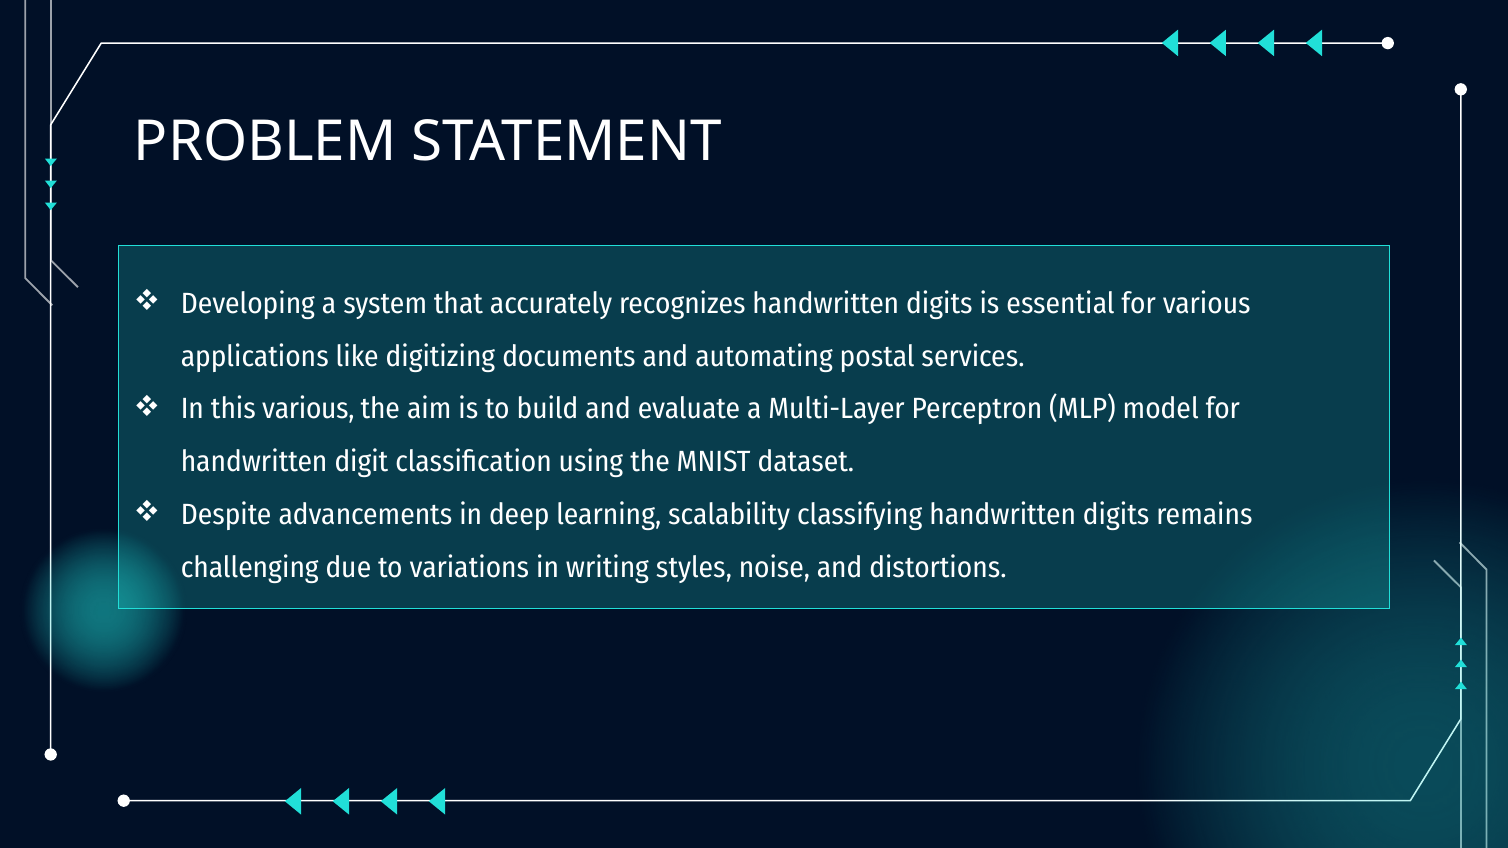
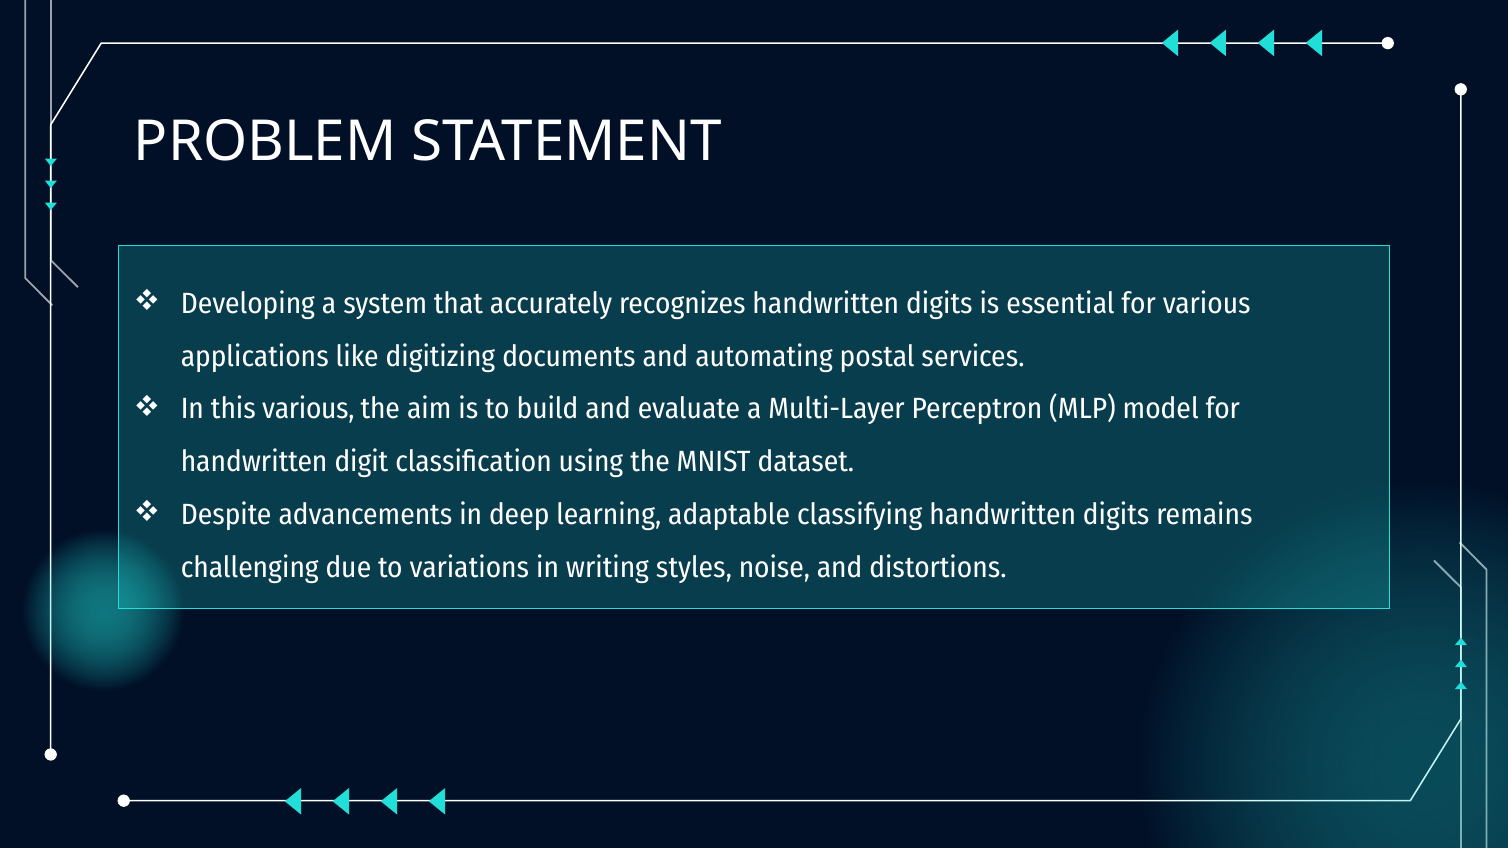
scalability: scalability -> adaptable
